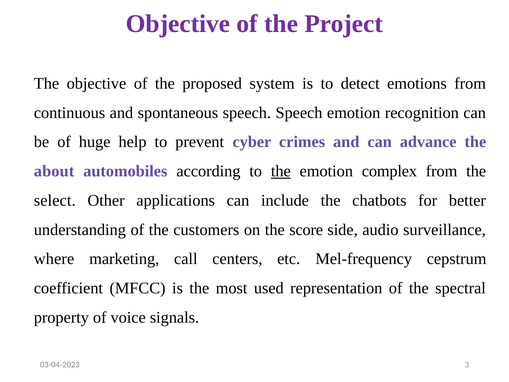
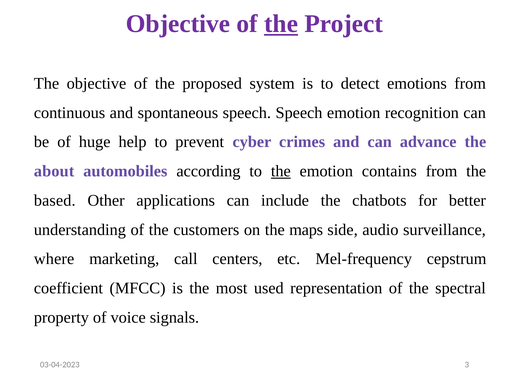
the at (281, 24) underline: none -> present
complex: complex -> contains
select: select -> based
score: score -> maps
